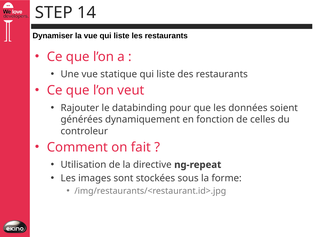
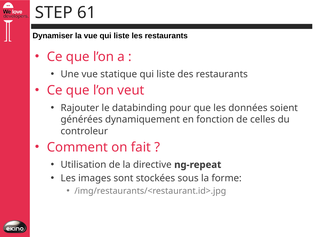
14: 14 -> 61
